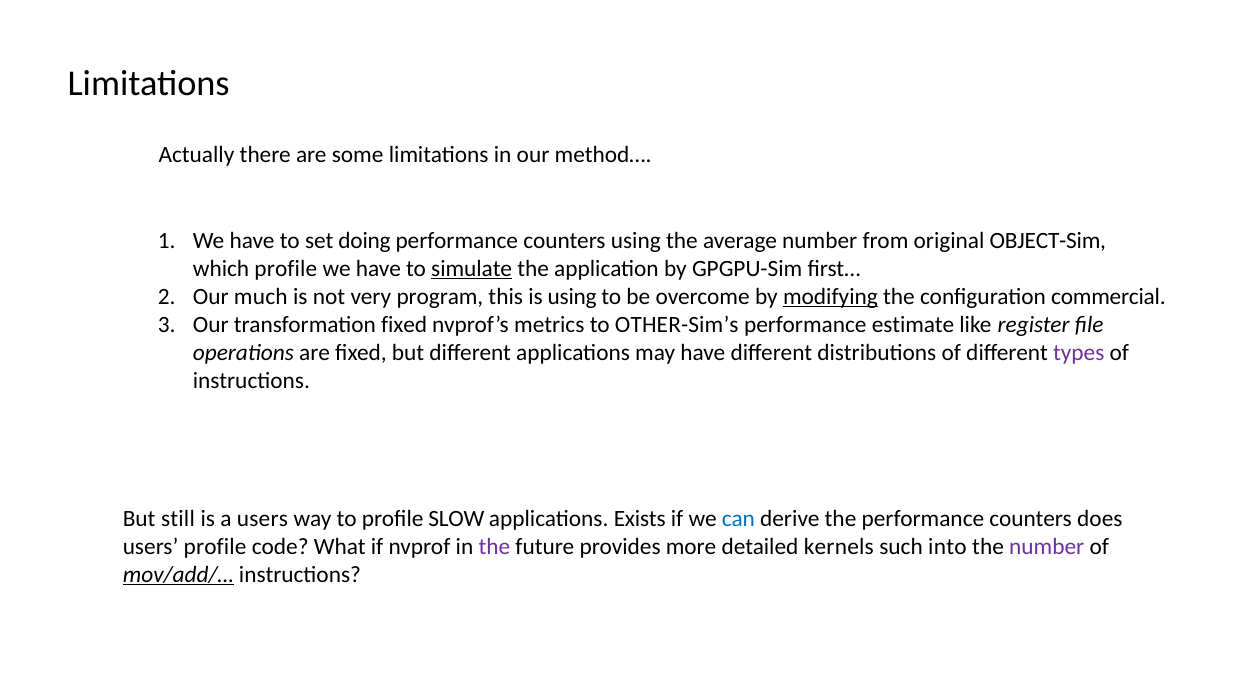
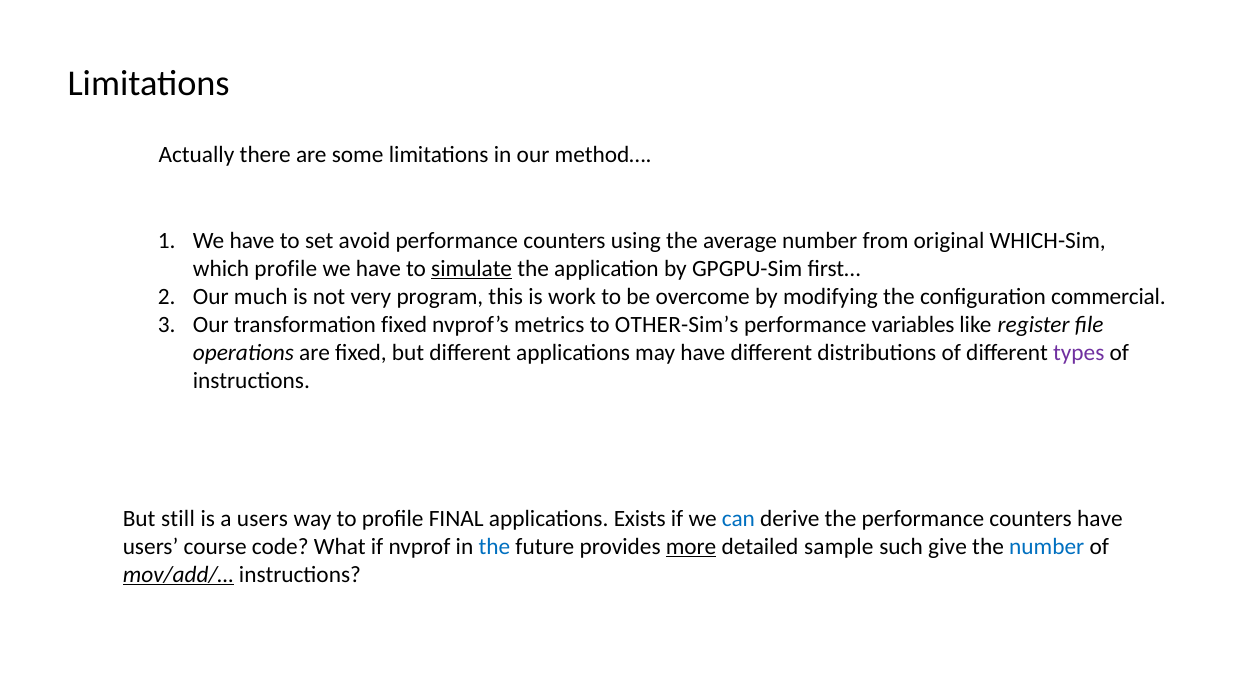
doing: doing -> avoid
OBJECT-Sim: OBJECT-Sim -> WHICH-Sim
is using: using -> work
modifying underline: present -> none
estimate: estimate -> variables
SLOW: SLOW -> FINAL
counters does: does -> have
users profile: profile -> course
the at (494, 547) colour: purple -> blue
more underline: none -> present
kernels: kernels -> sample
into: into -> give
number at (1047, 547) colour: purple -> blue
